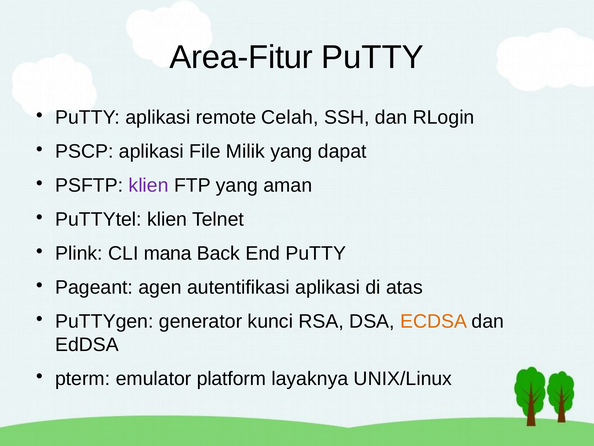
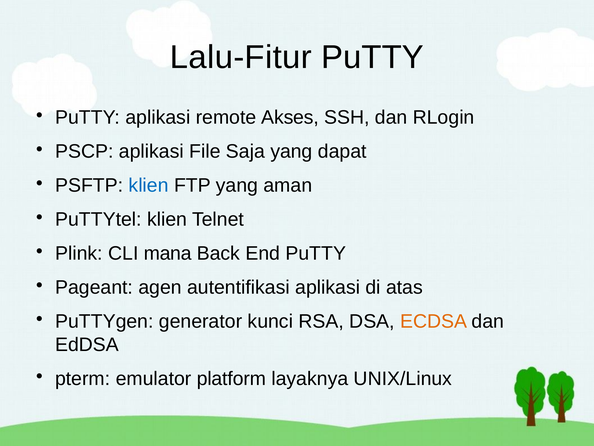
Area-Fitur: Area-Fitur -> Lalu-Fitur
Celah: Celah -> Akses
Milik: Milik -> Saja
klien at (149, 185) colour: purple -> blue
